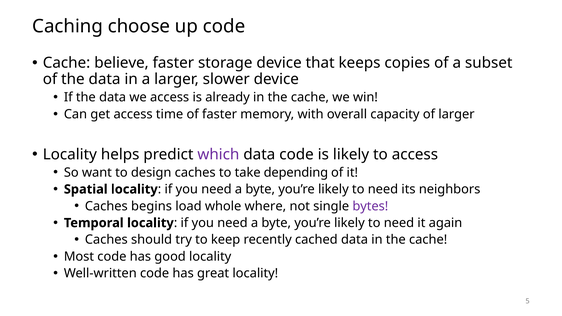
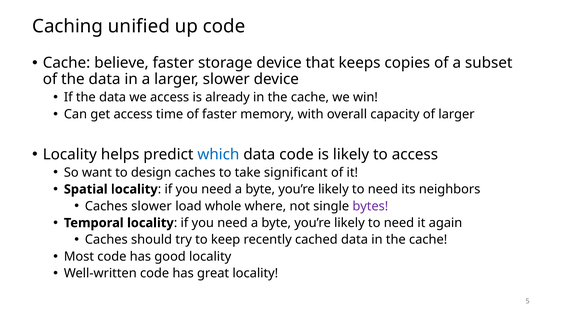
choose: choose -> unified
which colour: purple -> blue
depending: depending -> significant
Caches begins: begins -> slower
